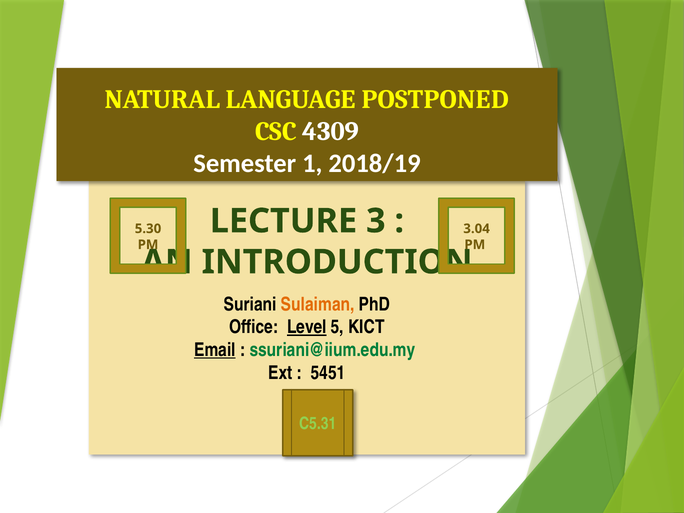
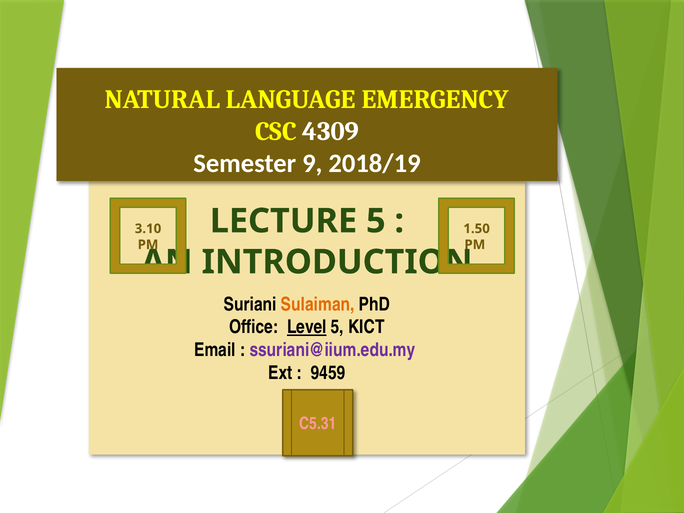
POSTPONED: POSTPONED -> EMERGENCY
1: 1 -> 9
LECTURE 3: 3 -> 5
5.30: 5.30 -> 3.10
3.04: 3.04 -> 1.50
Email underline: present -> none
ssuriani@iium.edu.my colour: green -> purple
5451: 5451 -> 9459
C5.31 colour: light green -> pink
